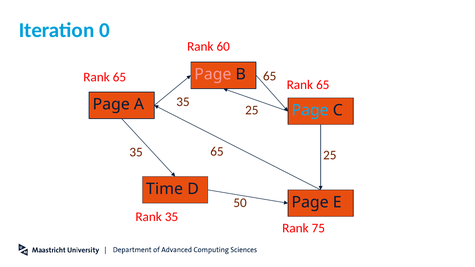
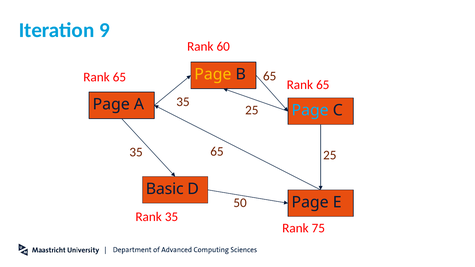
0: 0 -> 9
Page at (213, 74) colour: pink -> yellow
Time: Time -> Basic
